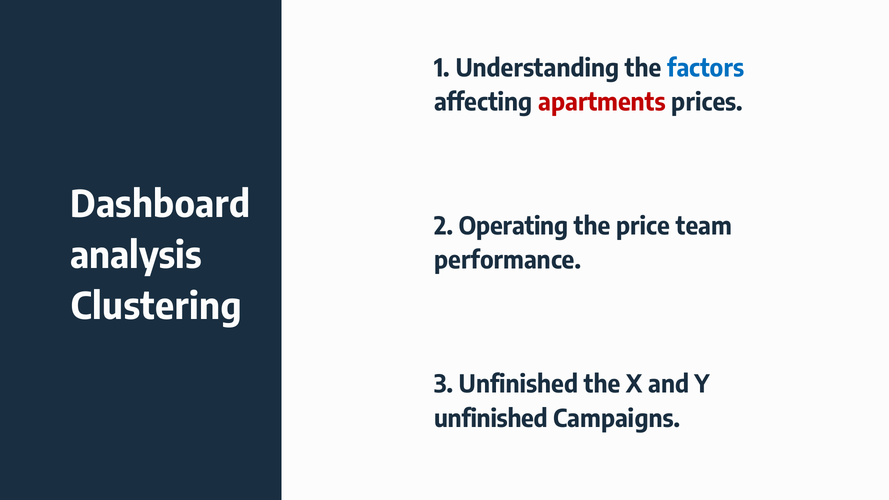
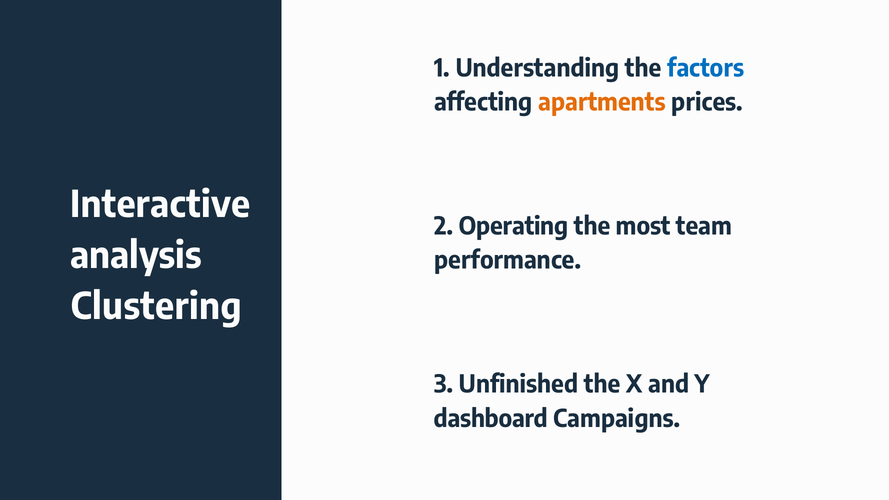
apartments colour: red -> orange
Dashboard: Dashboard -> Interactive
price: price -> most
unfinished at (491, 419): unfinished -> dashboard
